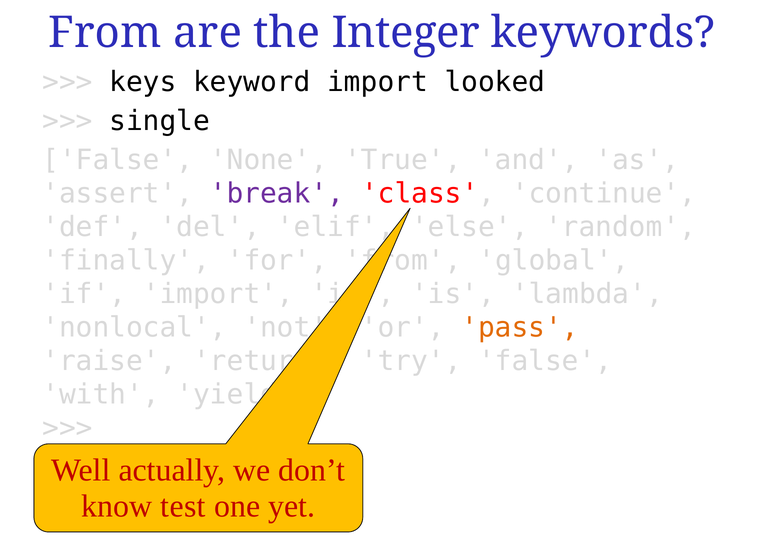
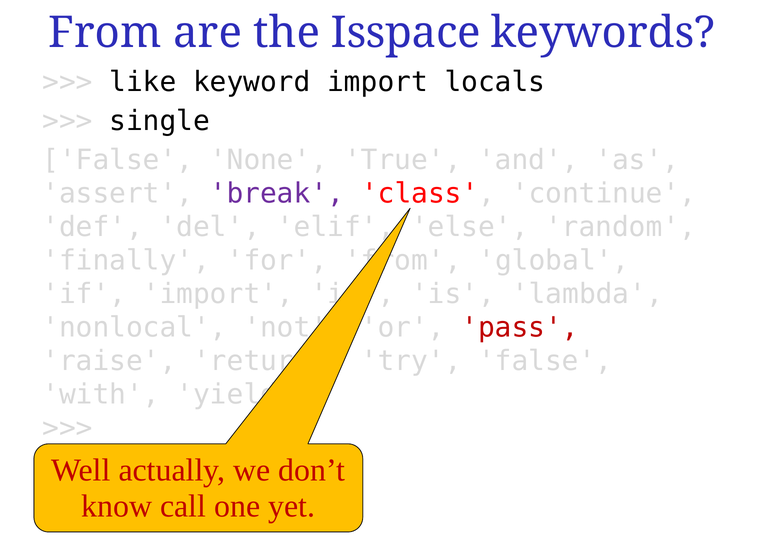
Integer: Integer -> Isspace
keys: keys -> like
looked: looked -> locals
pass colour: orange -> red
test: test -> call
